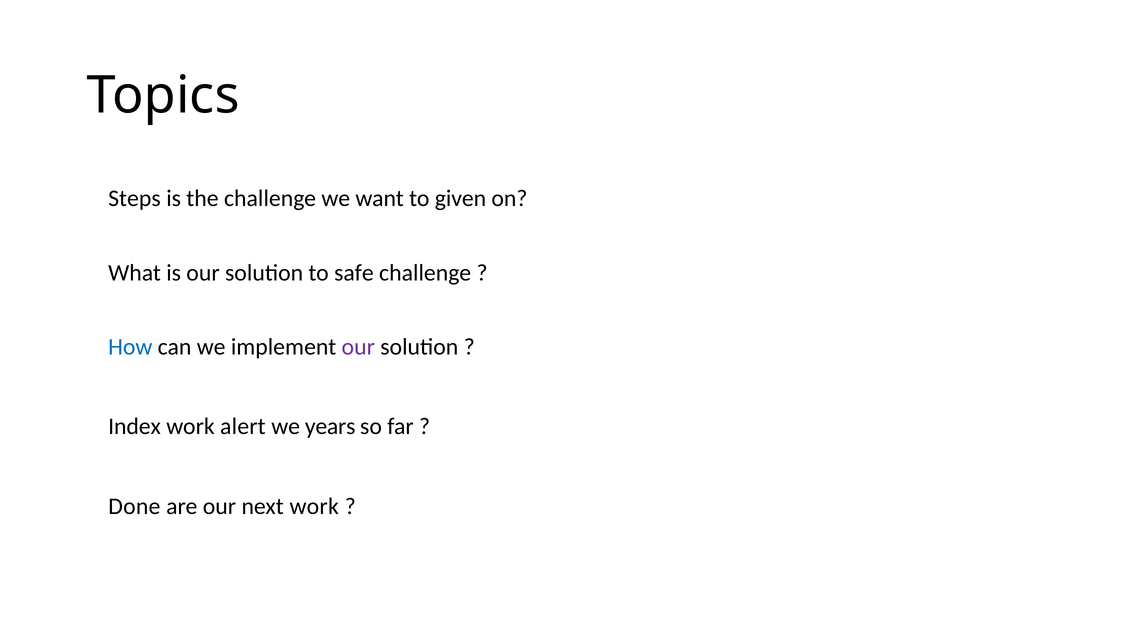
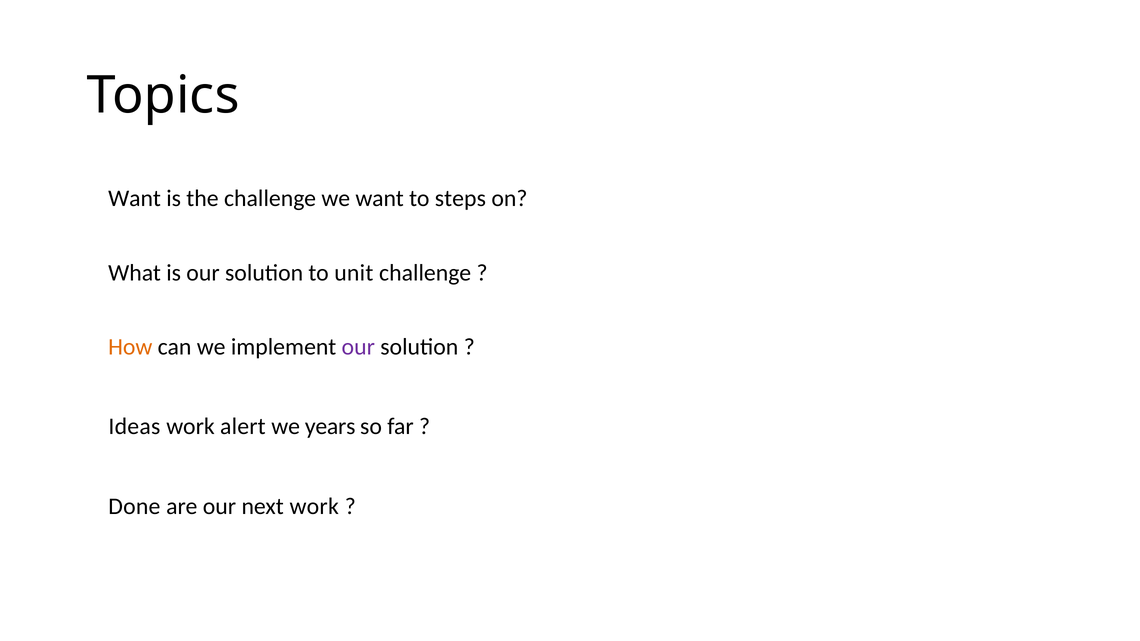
Steps at (134, 199): Steps -> Want
given: given -> steps
safe: safe -> unit
How colour: blue -> orange
Index: Index -> Ideas
